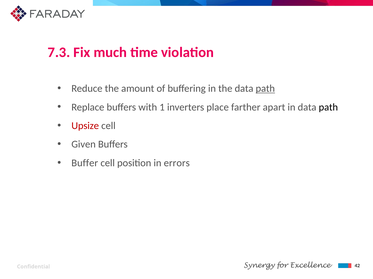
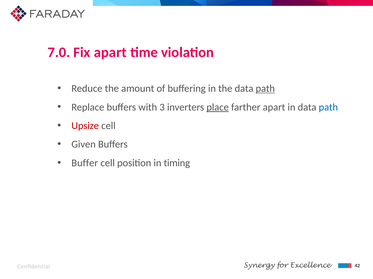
7.3: 7.3 -> 7.0
Fix much: much -> apart
1: 1 -> 3
place underline: none -> present
path at (328, 107) colour: black -> blue
errors: errors -> timing
